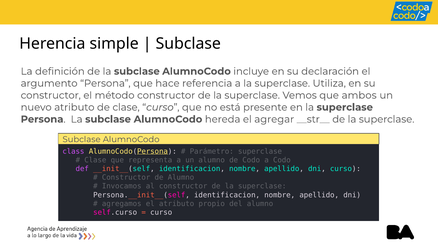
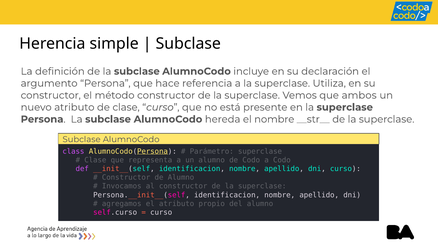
el agregar: agregar -> nombre
